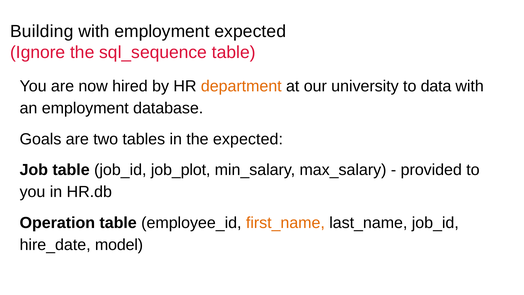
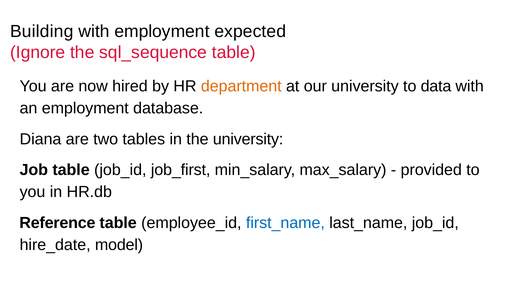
Goals: Goals -> Diana
the expected: expected -> university
job_plot: job_plot -> job_first
Operation: Operation -> Reference
first_name colour: orange -> blue
